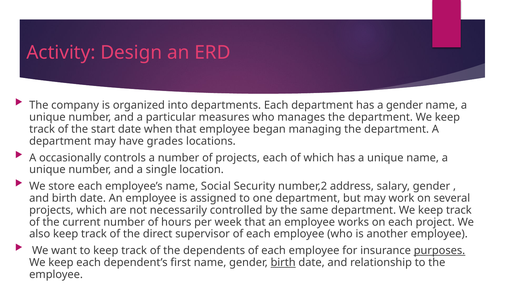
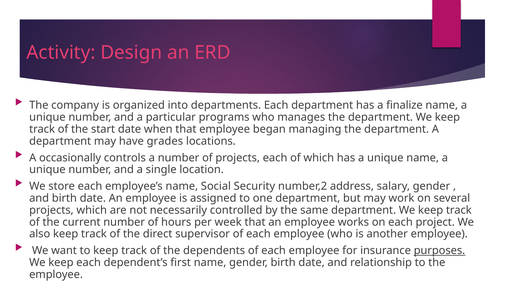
a gender: gender -> finalize
measures: measures -> programs
birth at (283, 263) underline: present -> none
